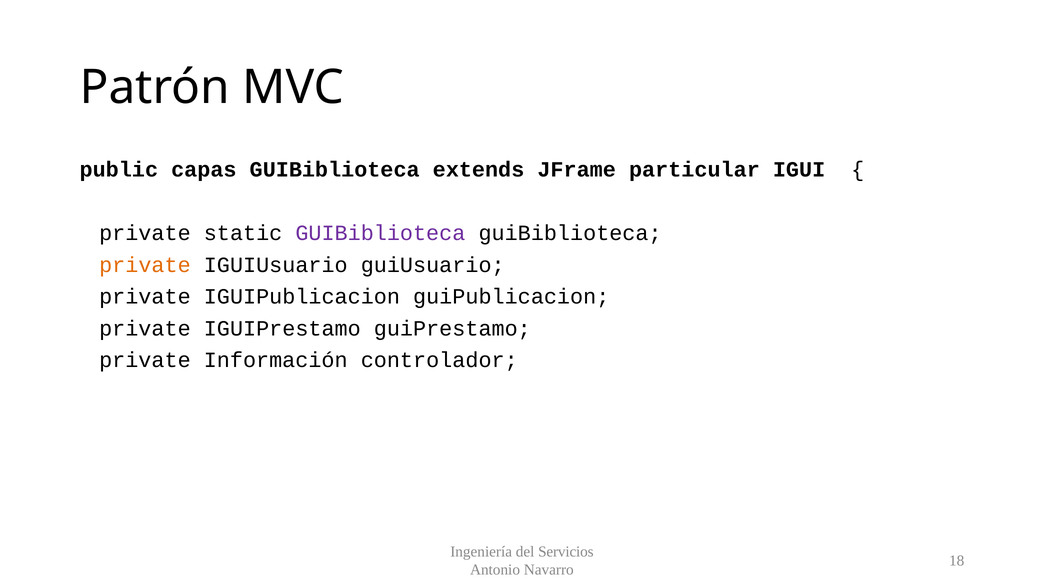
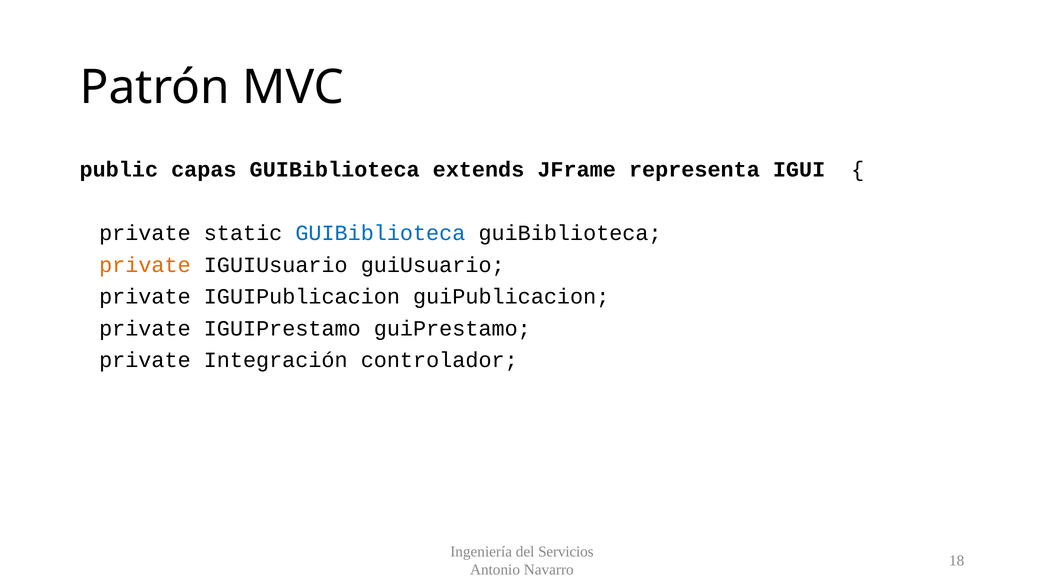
particular: particular -> representa
GUIBiblioteca at (380, 233) colour: purple -> blue
Información: Información -> Integración
